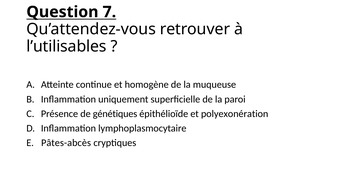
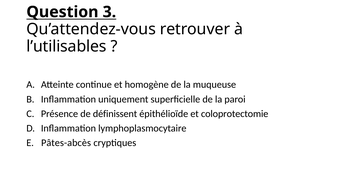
7: 7 -> 3
génétiques: génétiques -> définissent
polyexonération: polyexonération -> coloprotectomie
